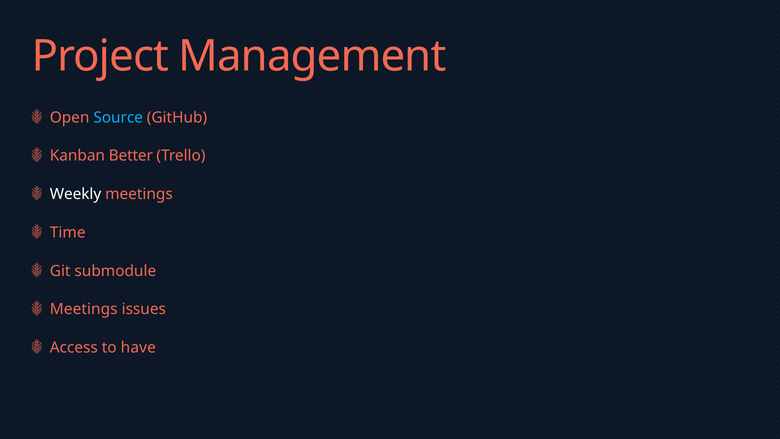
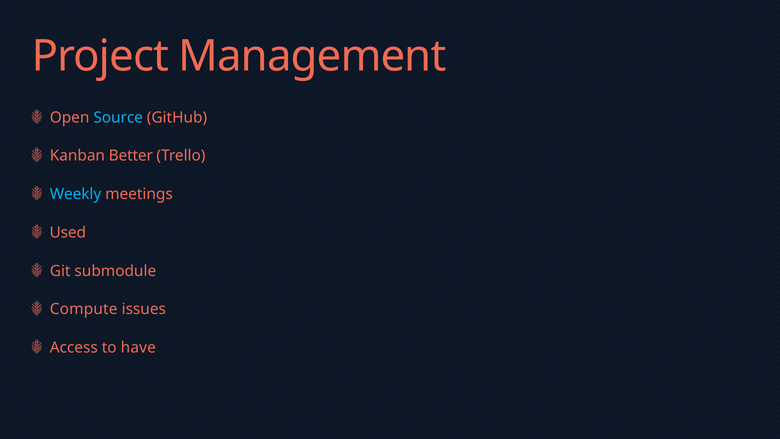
Weekly colour: white -> light blue
Time: Time -> Used
Meetings at (84, 309): Meetings -> Compute
